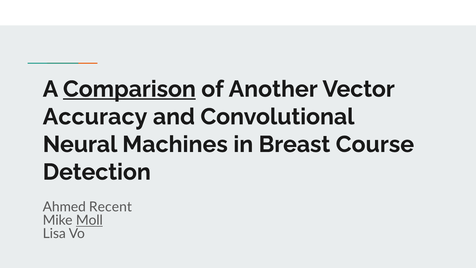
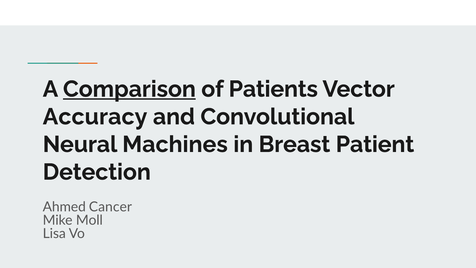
Another: Another -> Patients
Course: Course -> Patient
Recent: Recent -> Cancer
Moll underline: present -> none
